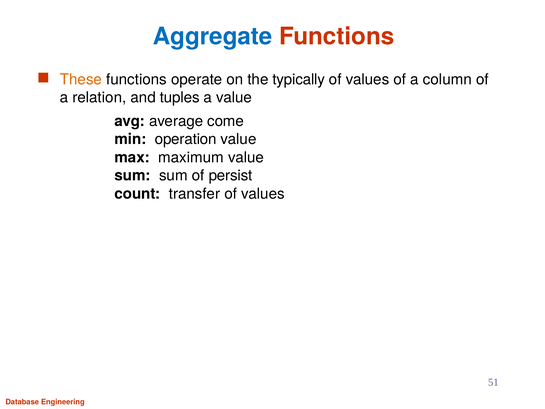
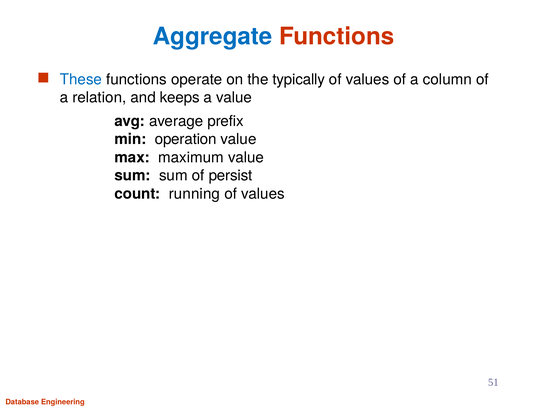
These colour: orange -> blue
tuples: tuples -> keeps
come: come -> prefix
transfer: transfer -> running
